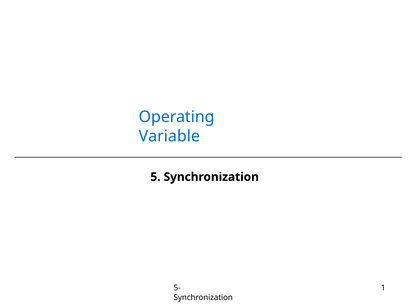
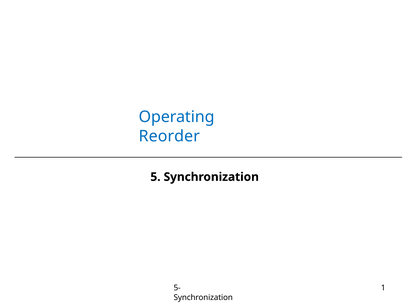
Variable: Variable -> Reorder
